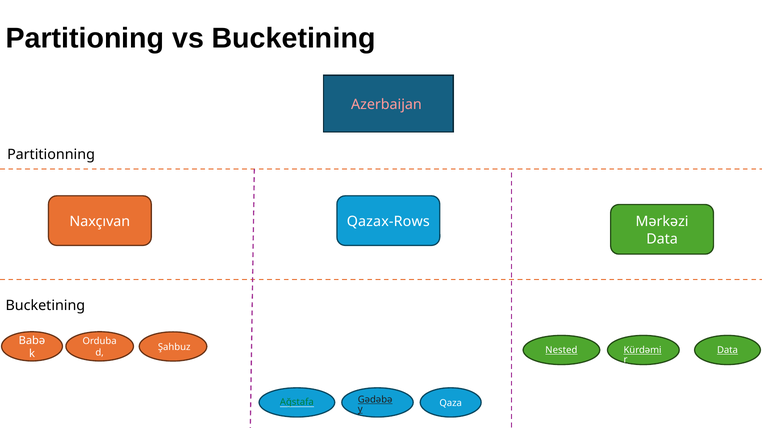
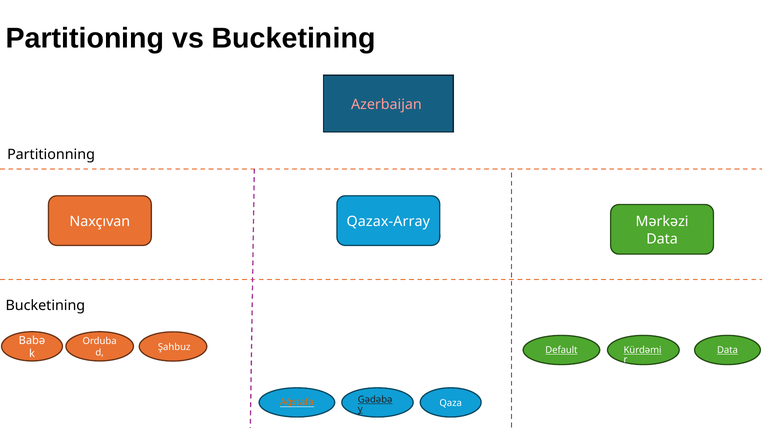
Qazax-Rows: Qazax-Rows -> Qazax-Array
Nested: Nested -> Default
Ağstafa colour: green -> orange
